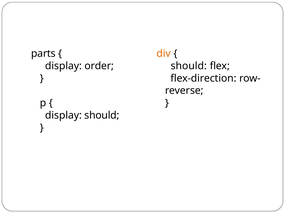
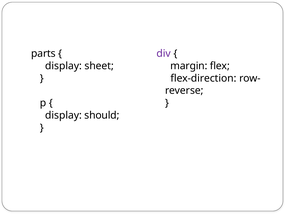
div colour: orange -> purple
order: order -> sheet
should at (189, 66): should -> margin
